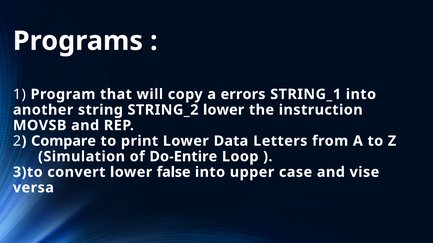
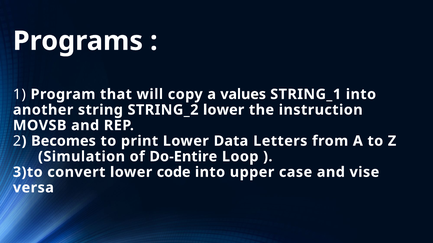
errors: errors -> values
Compare: Compare -> Becomes
false: false -> code
